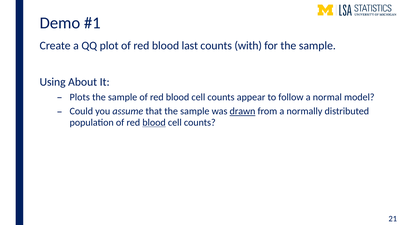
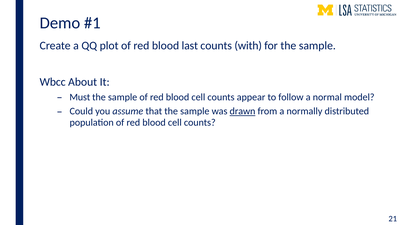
Using: Using -> Wbcc
Plots: Plots -> Must
blood at (154, 123) underline: present -> none
